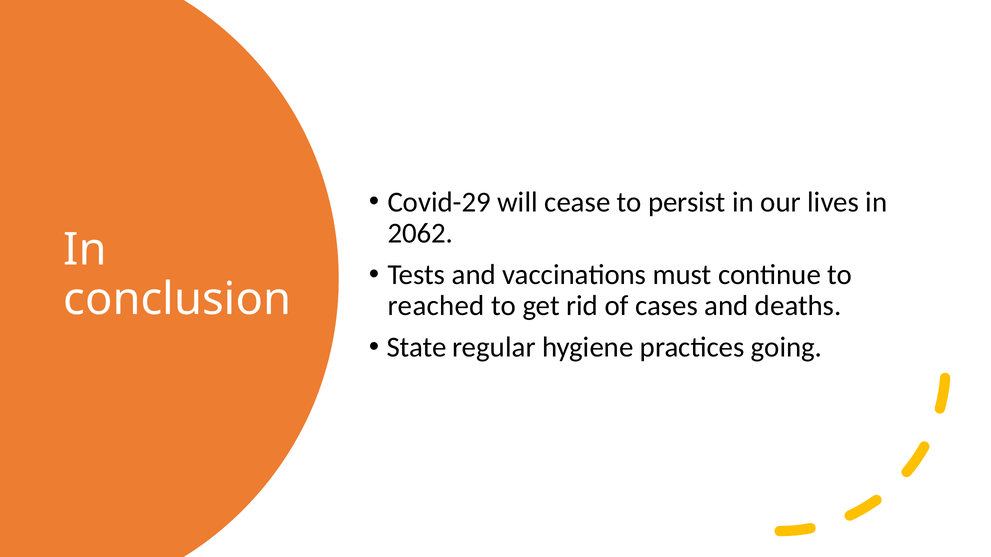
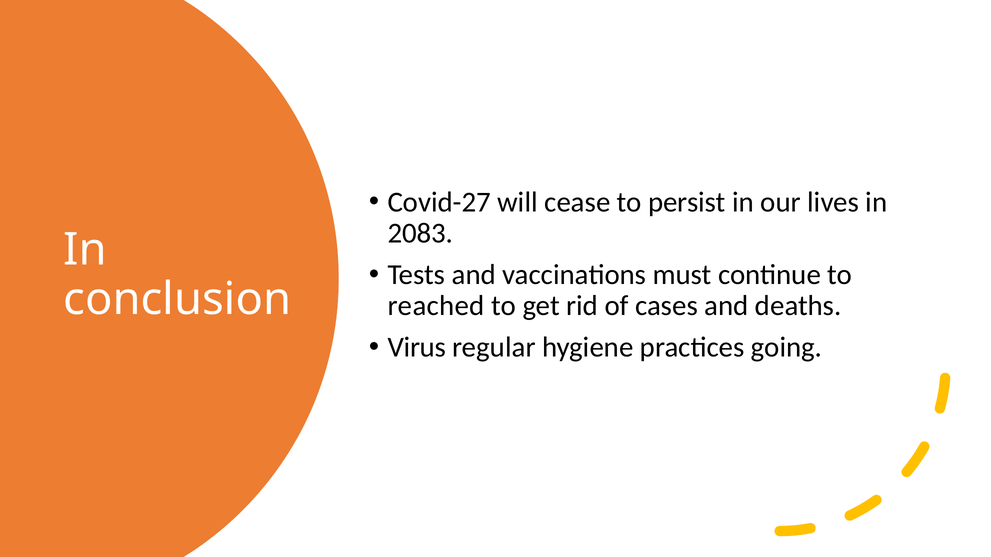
Covid-29: Covid-29 -> Covid-27
2062: 2062 -> 2083
State: State -> Virus
